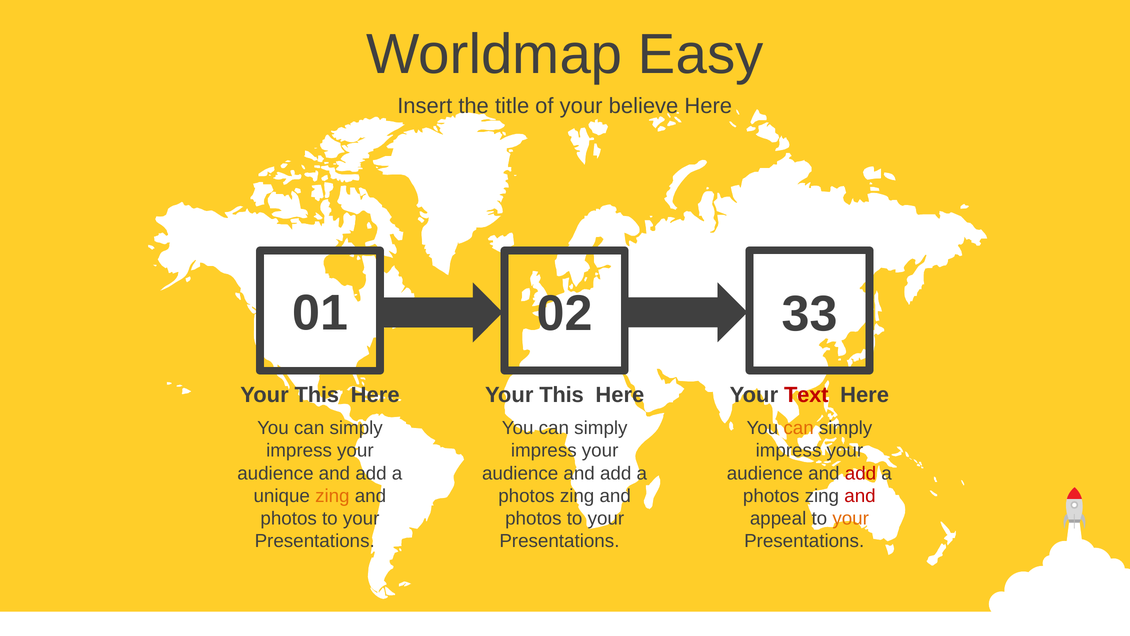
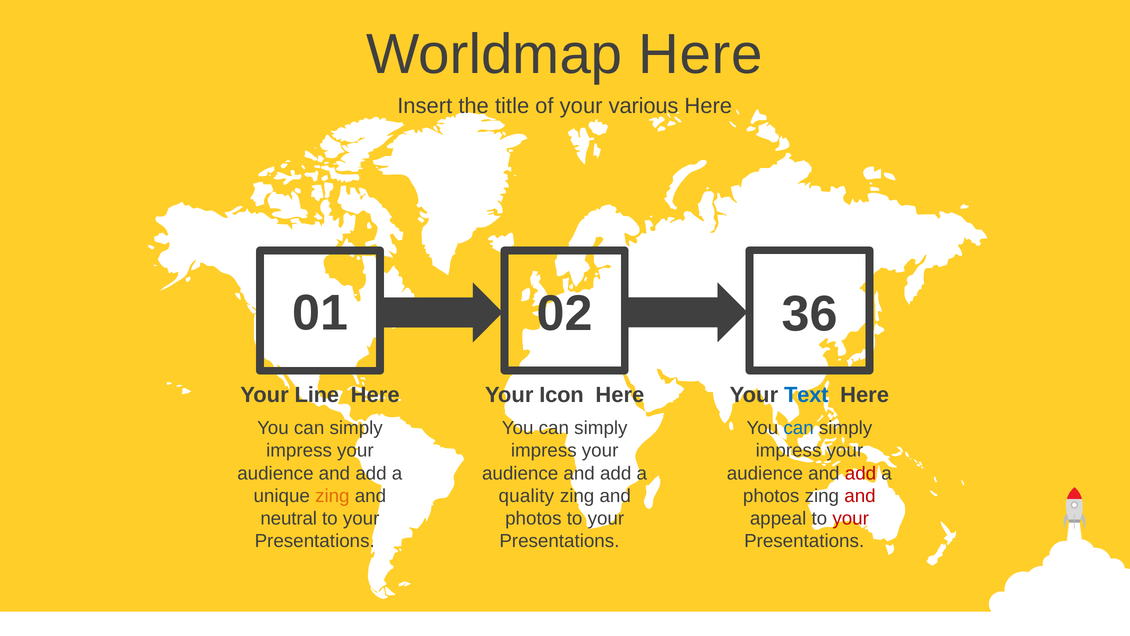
Worldmap Easy: Easy -> Here
believe: believe -> various
33: 33 -> 36
This at (317, 395): This -> Line
This at (562, 395): This -> Icon
Text colour: red -> blue
can at (799, 428) colour: orange -> blue
photos at (526, 496): photos -> quality
photos at (289, 518): photos -> neutral
your at (851, 518) colour: orange -> red
